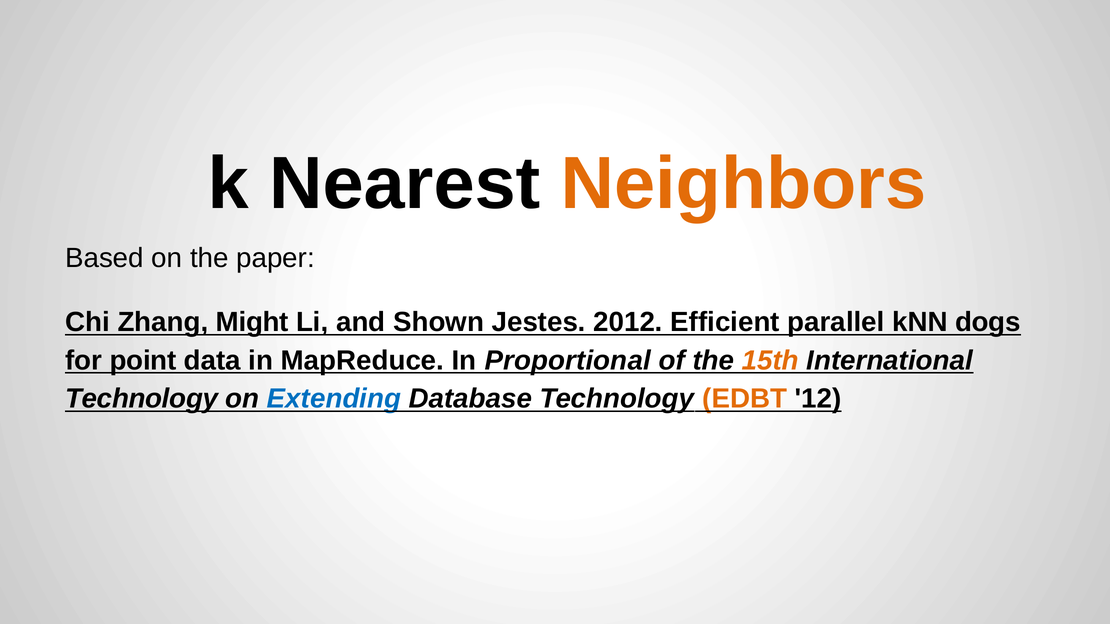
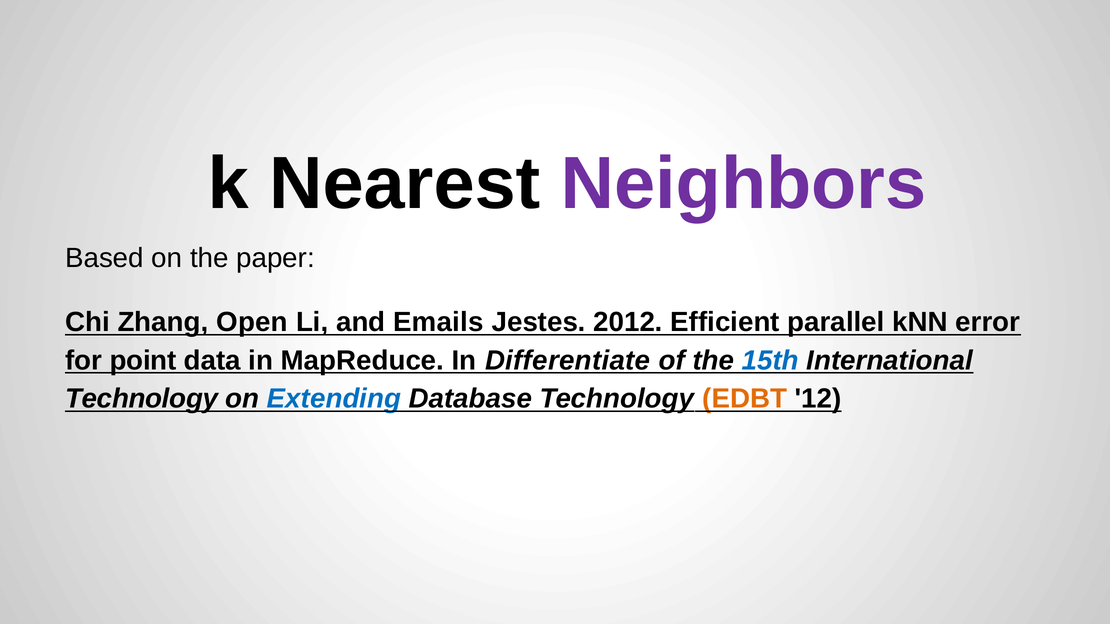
Neighbors colour: orange -> purple
Might: Might -> Open
Shown: Shown -> Emails
dogs: dogs -> error
Proportional: Proportional -> Differentiate
15th colour: orange -> blue
